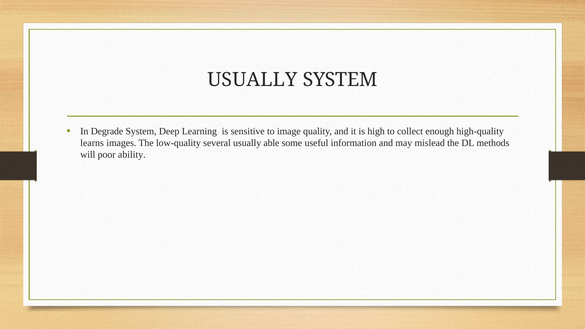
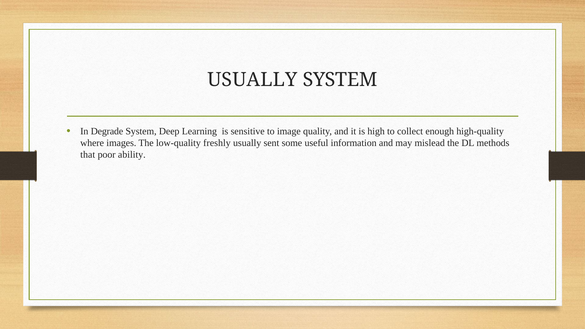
learns: learns -> where
several: several -> freshly
able: able -> sent
will: will -> that
